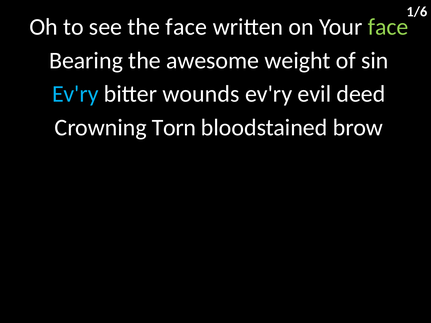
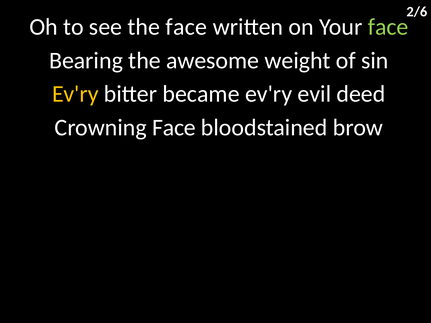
1/6: 1/6 -> 2/6
Ev'ry at (75, 94) colour: light blue -> yellow
wounds: wounds -> became
Crowning Torn: Torn -> Face
